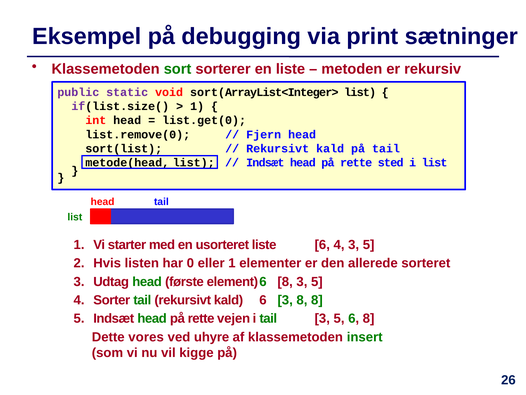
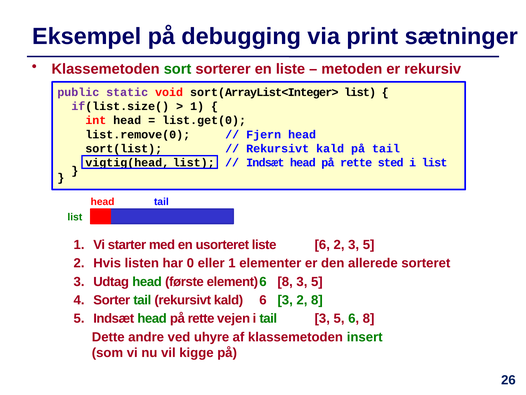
metode(head: metode(head -> vigtig(head
6 4: 4 -> 2
3 8: 8 -> 2
vores: vores -> andre
